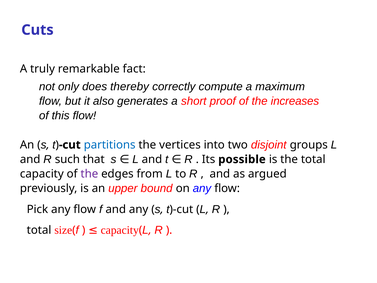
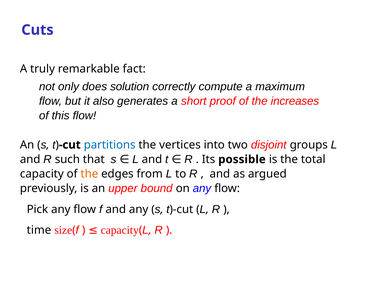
thereby: thereby -> solution
the at (89, 174) colour: purple -> orange
total at (39, 230): total -> time
